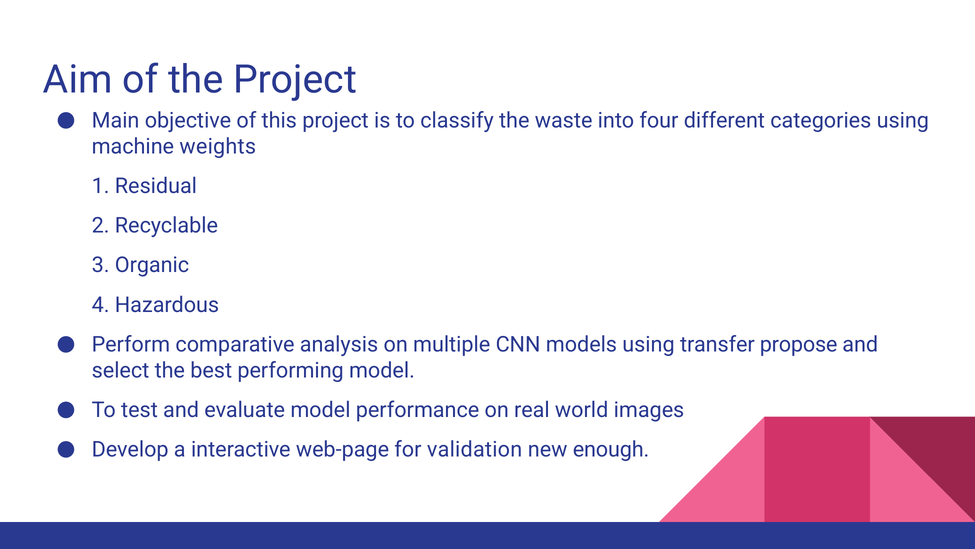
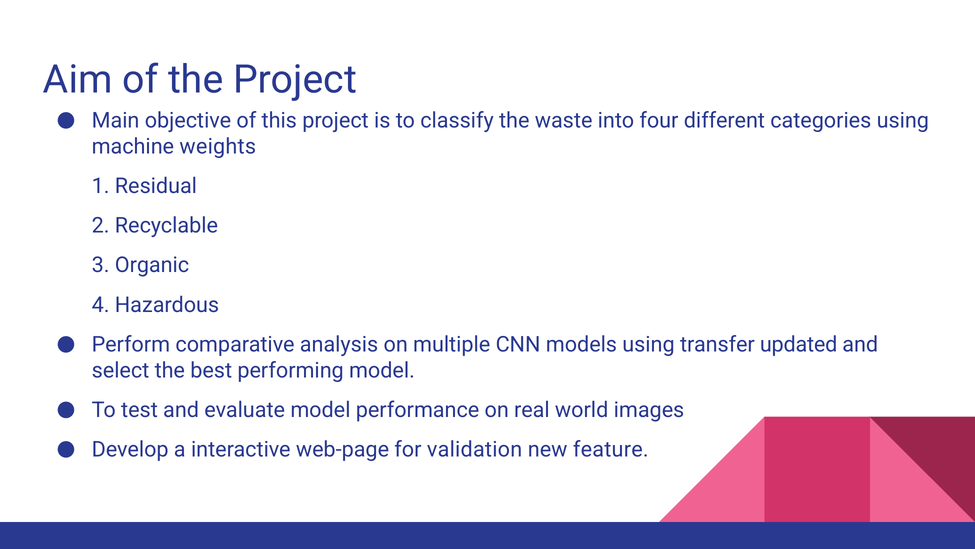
propose: propose -> updated
enough: enough -> feature
